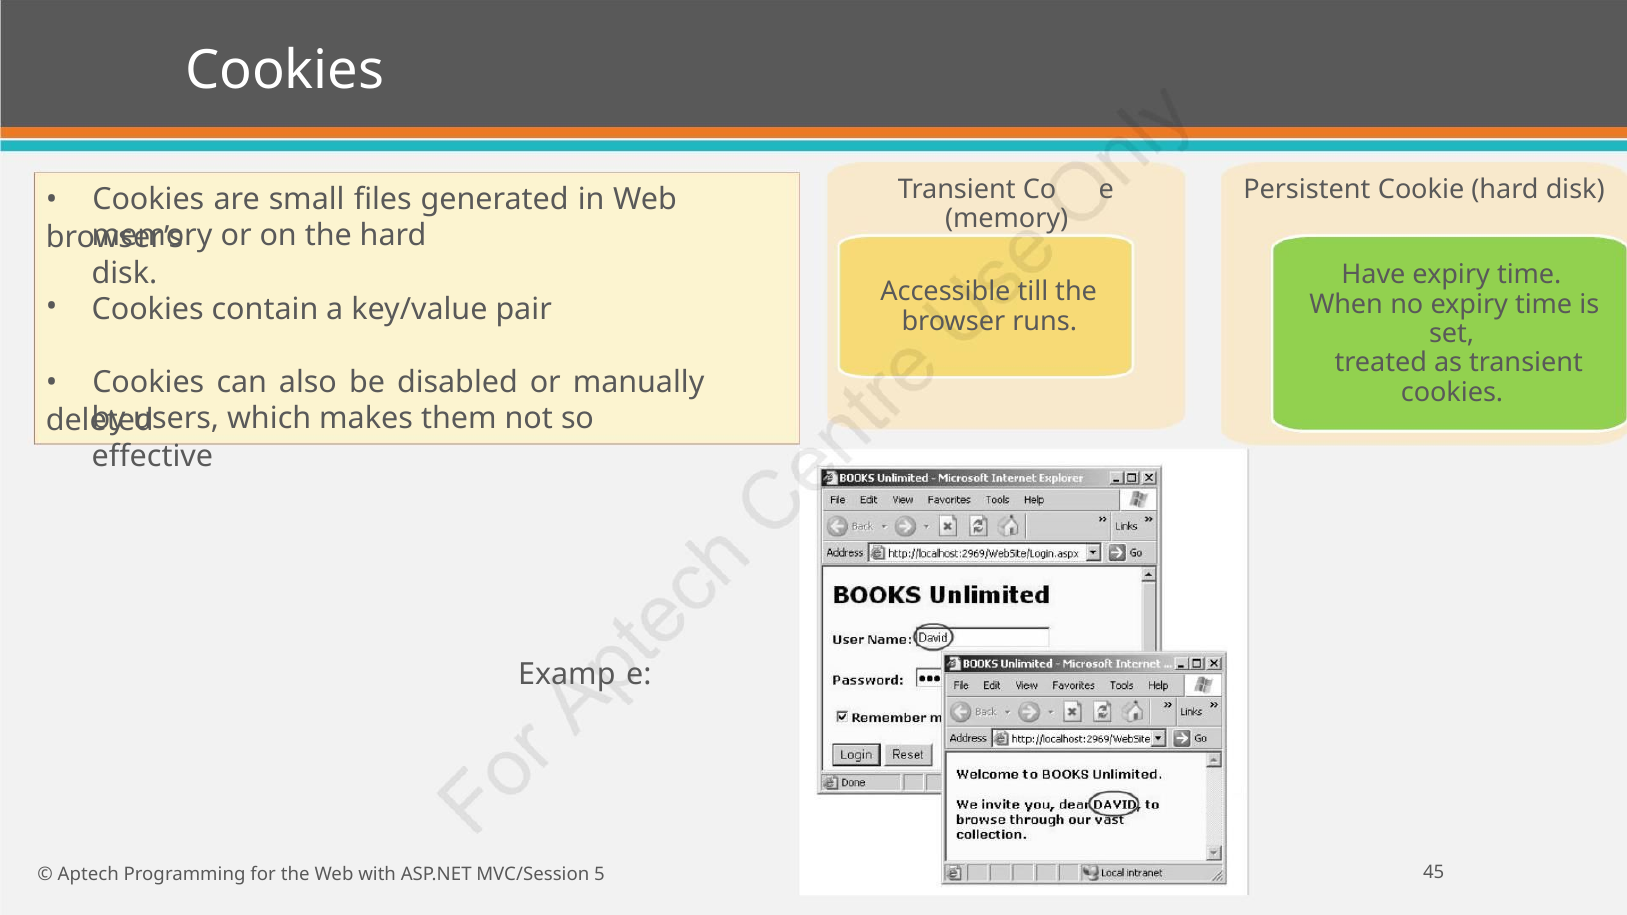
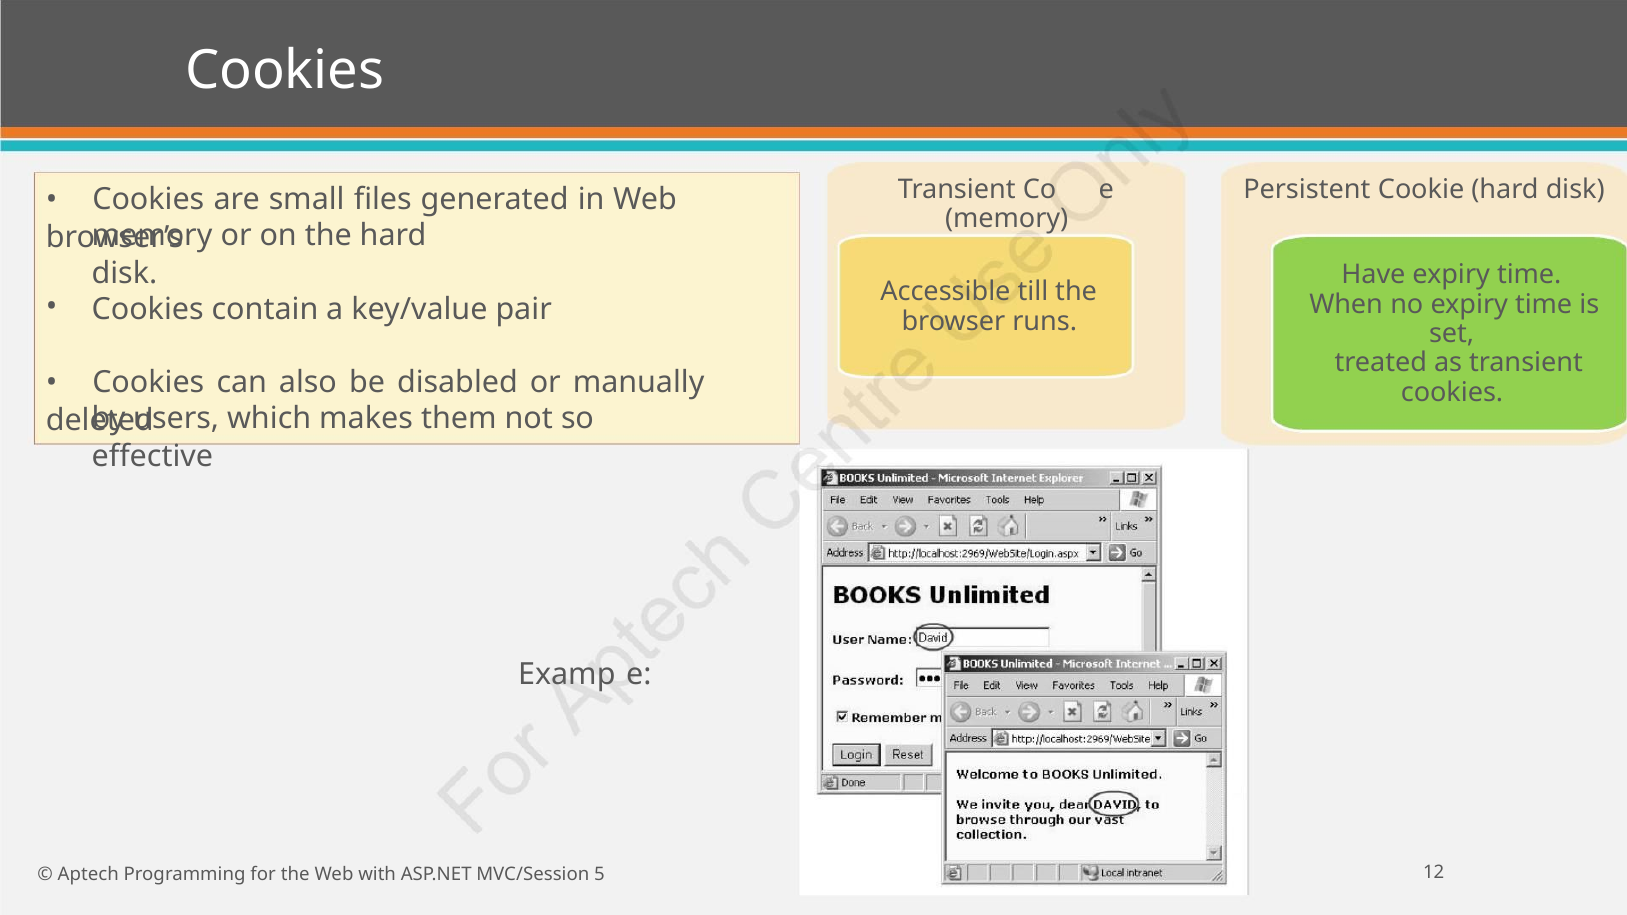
45: 45 -> 12
